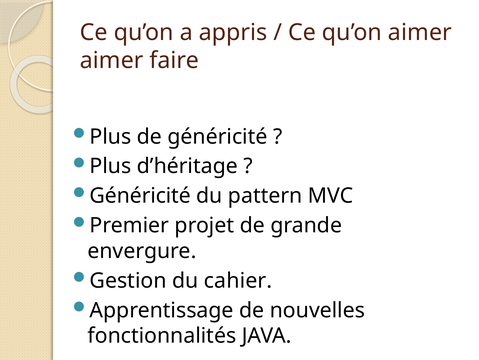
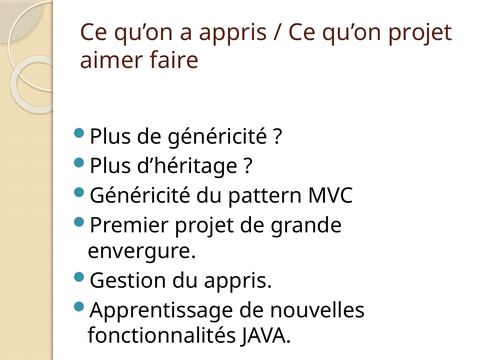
qu’on aimer: aimer -> projet
du cahier: cahier -> appris
